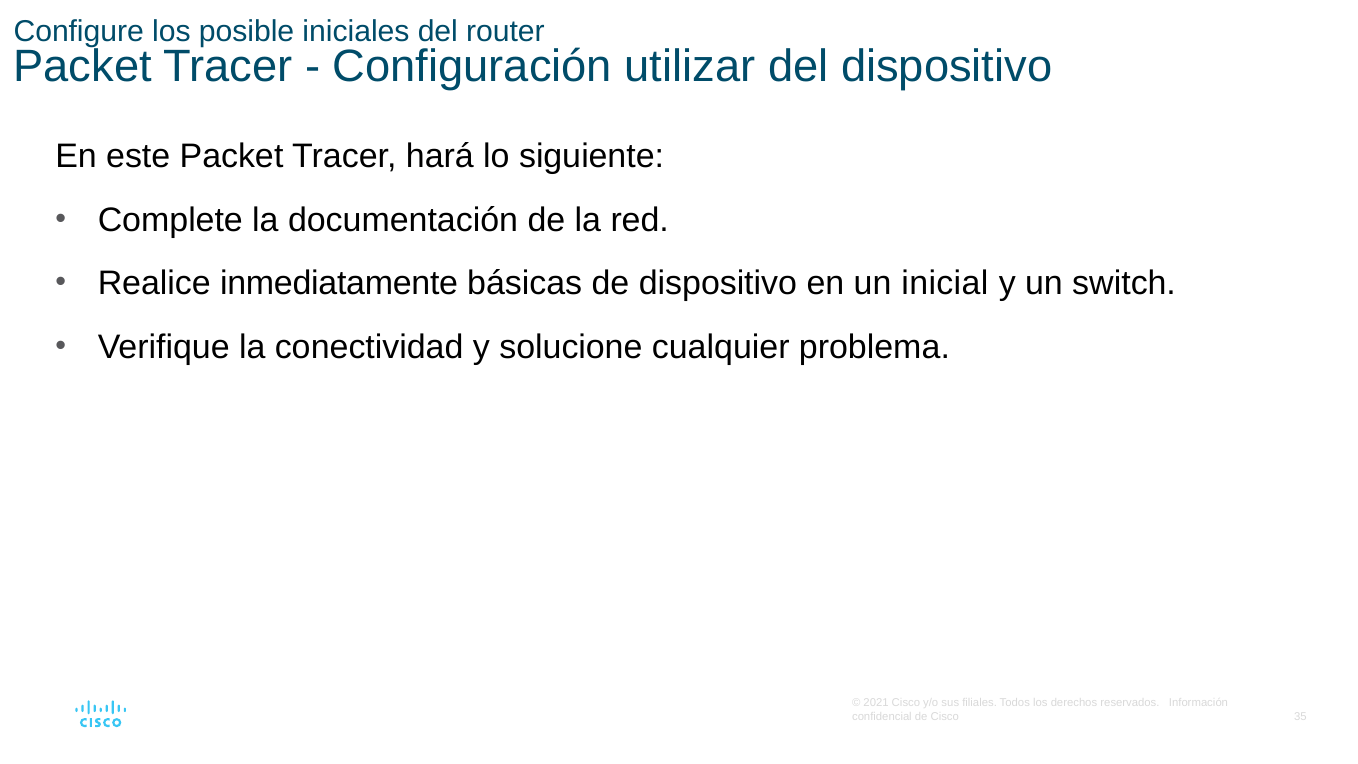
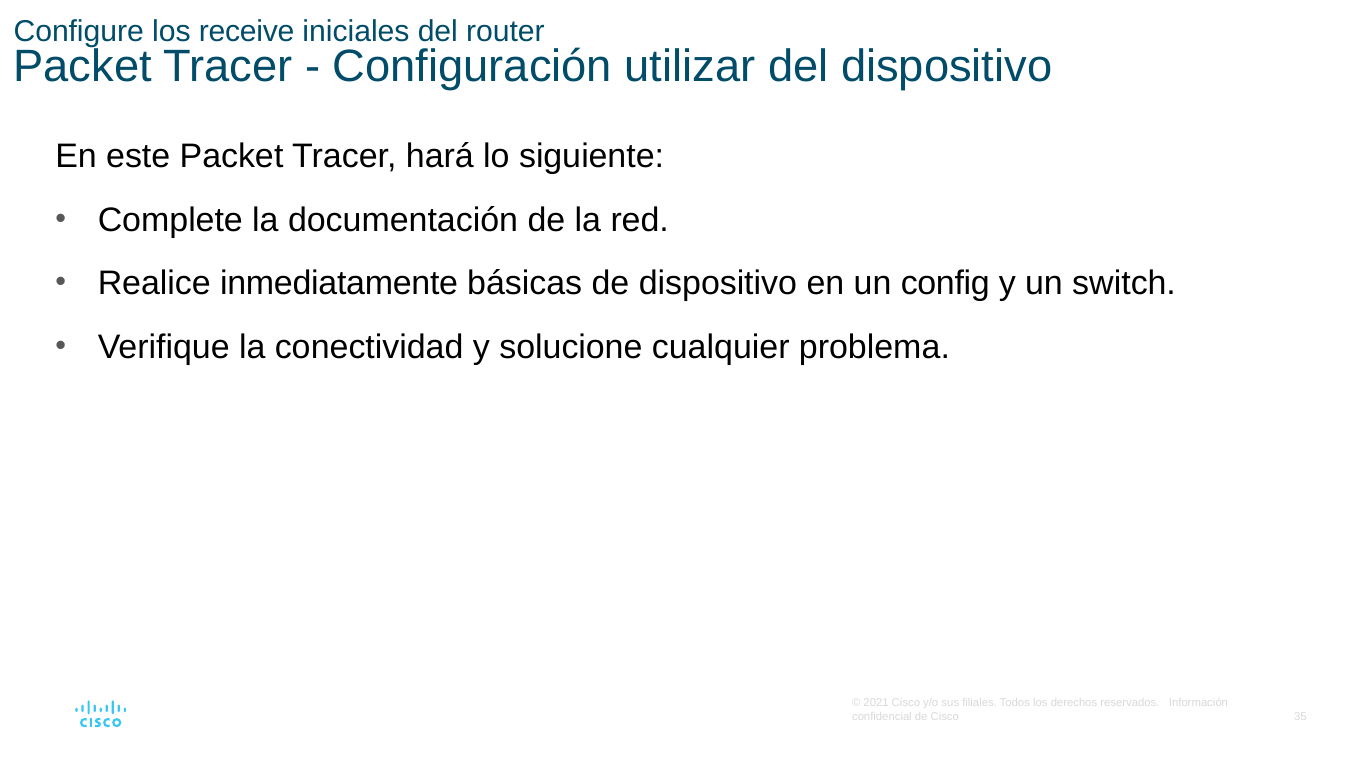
posible: posible -> receive
inicial: inicial -> config
